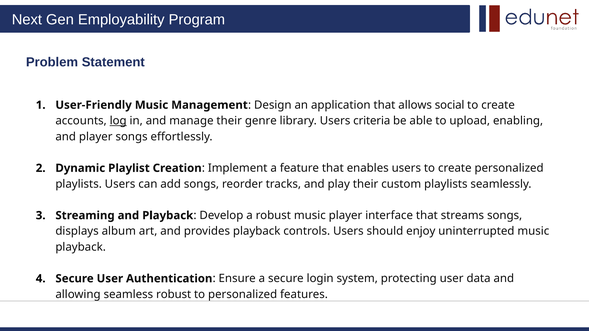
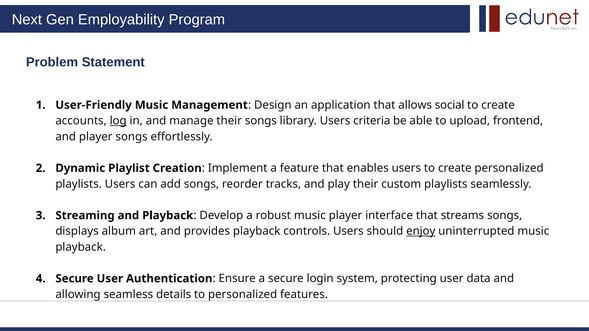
their genre: genre -> songs
enabling: enabling -> frontend
enjoy underline: none -> present
seamless robust: robust -> details
